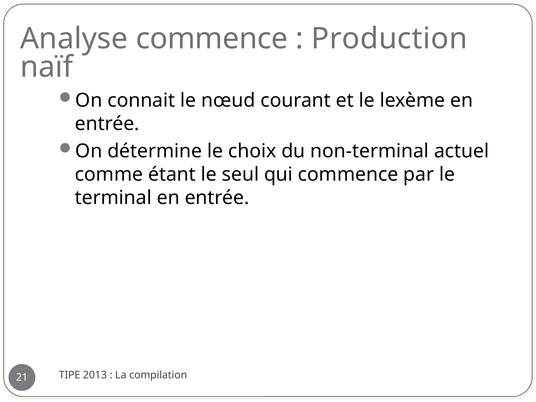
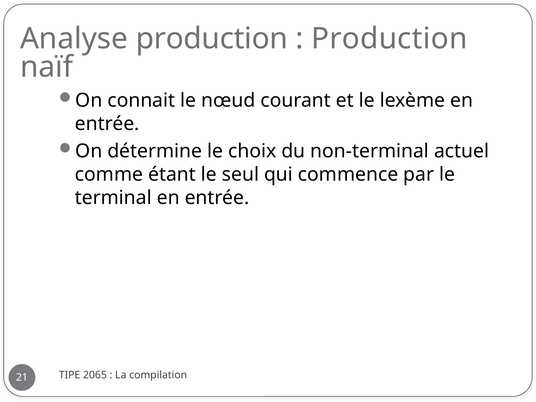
Analyse commence: commence -> production
2013: 2013 -> 2065
